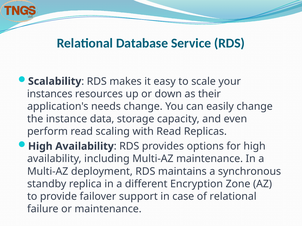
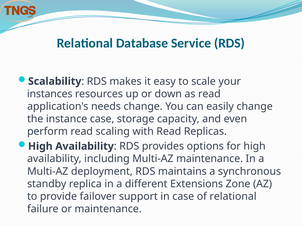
as their: their -> read
instance data: data -> case
Encryption: Encryption -> Extensions
